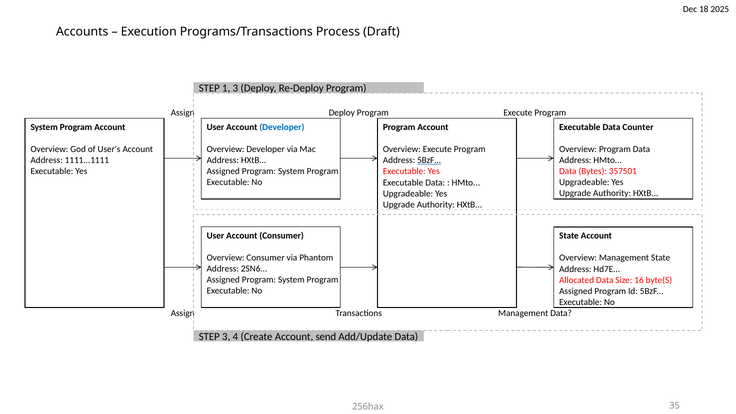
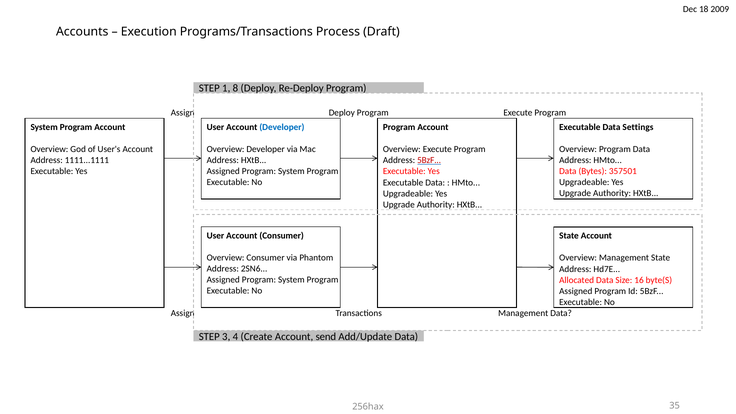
2025: 2025 -> 2009
1 3: 3 -> 8
Counter: Counter -> Settings
5BzF at (429, 160) colour: black -> red
